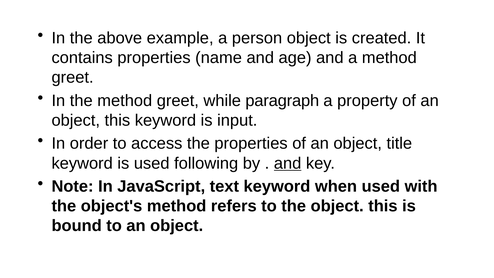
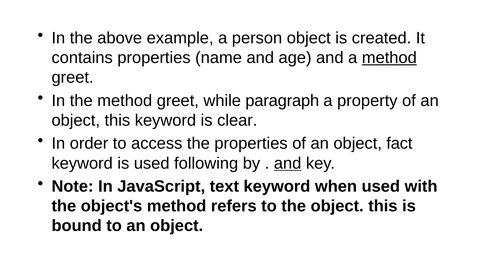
method at (389, 58) underline: none -> present
input: input -> clear
title: title -> fact
